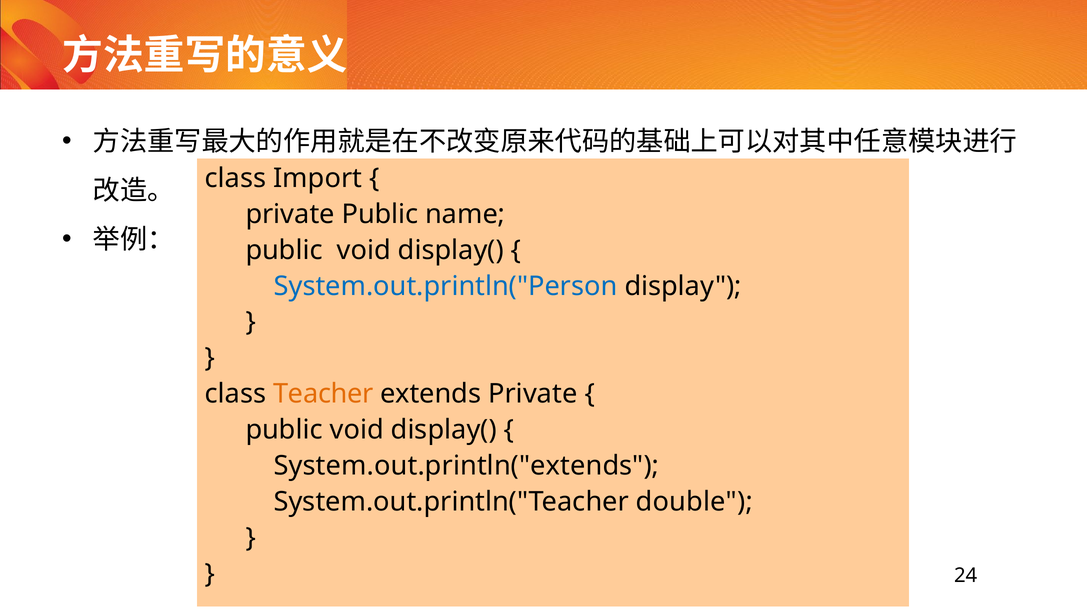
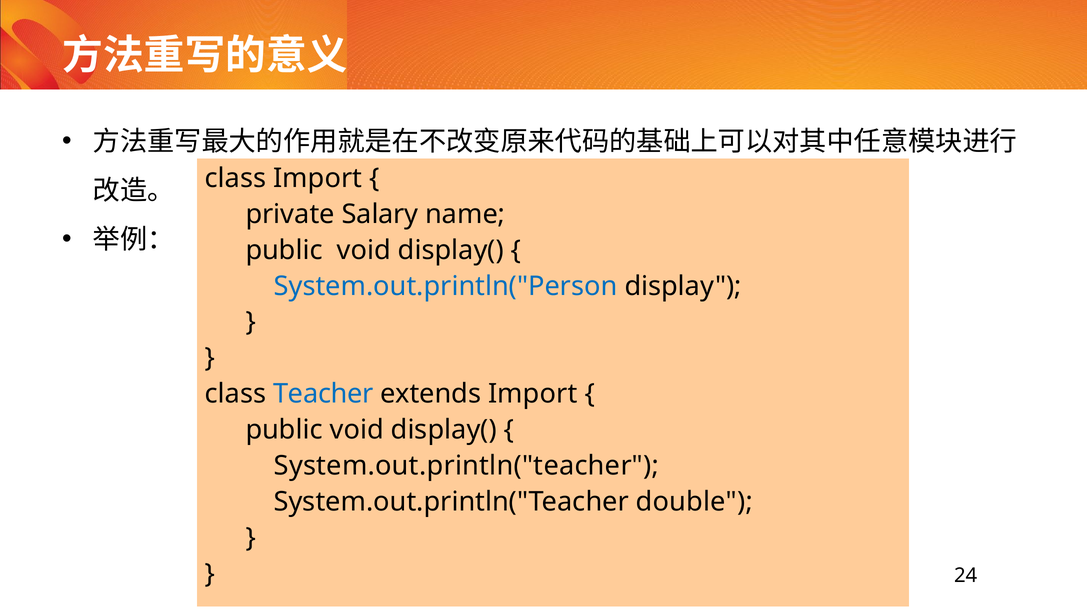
private Public: Public -> Salary
Teacher colour: orange -> blue
extends Private: Private -> Import
System.out.println("extends at (467, 466): System.out.println("extends -> System.out.println("teacher
